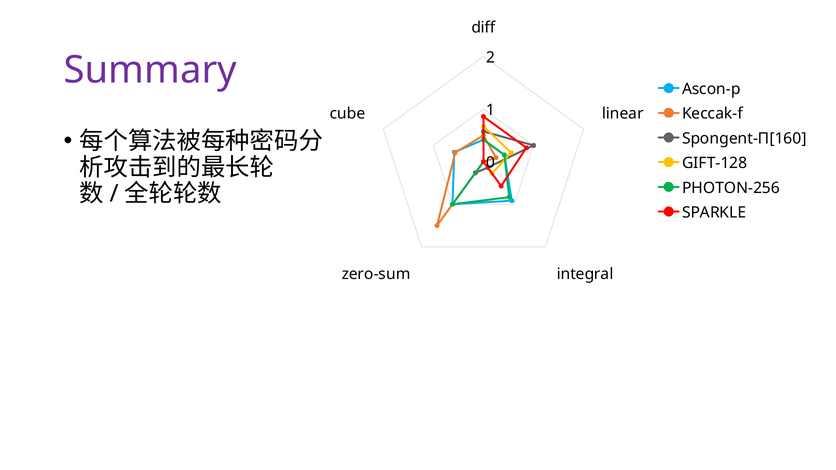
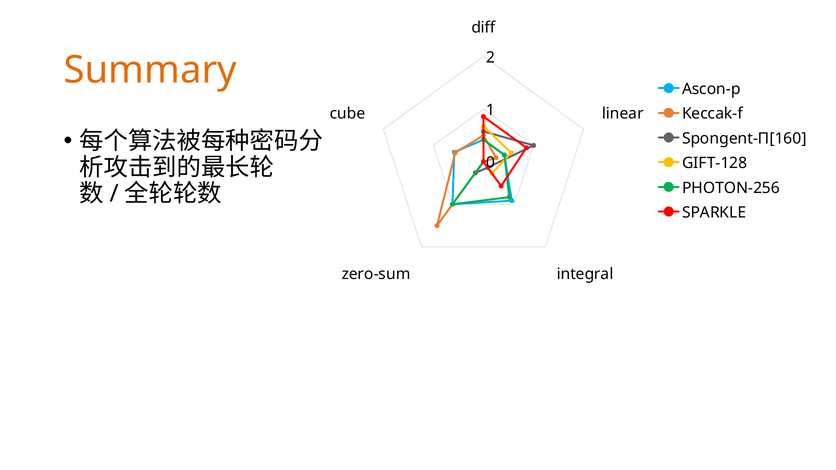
Summary colour: purple -> orange
